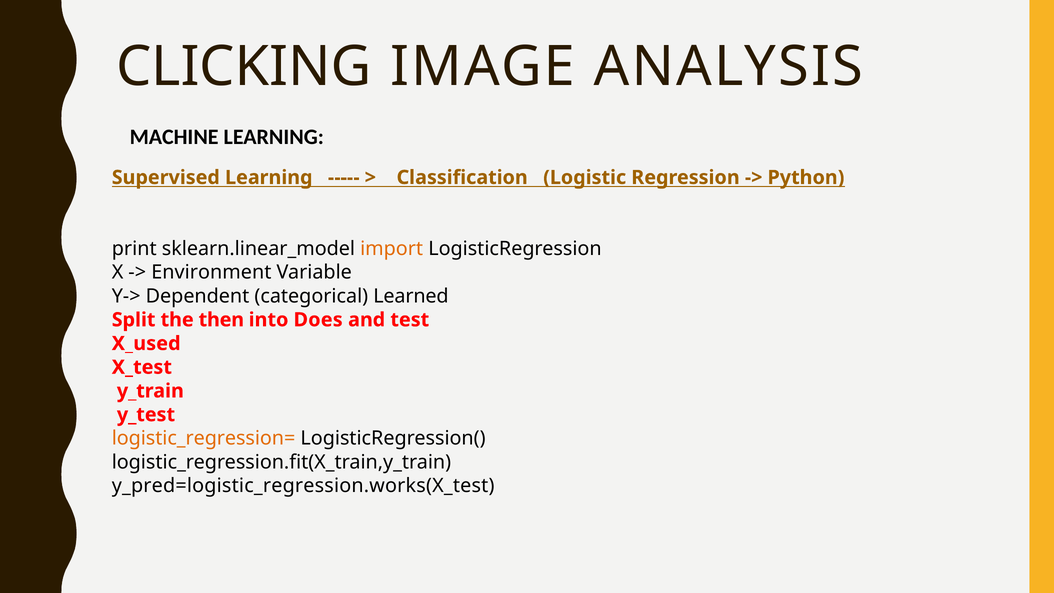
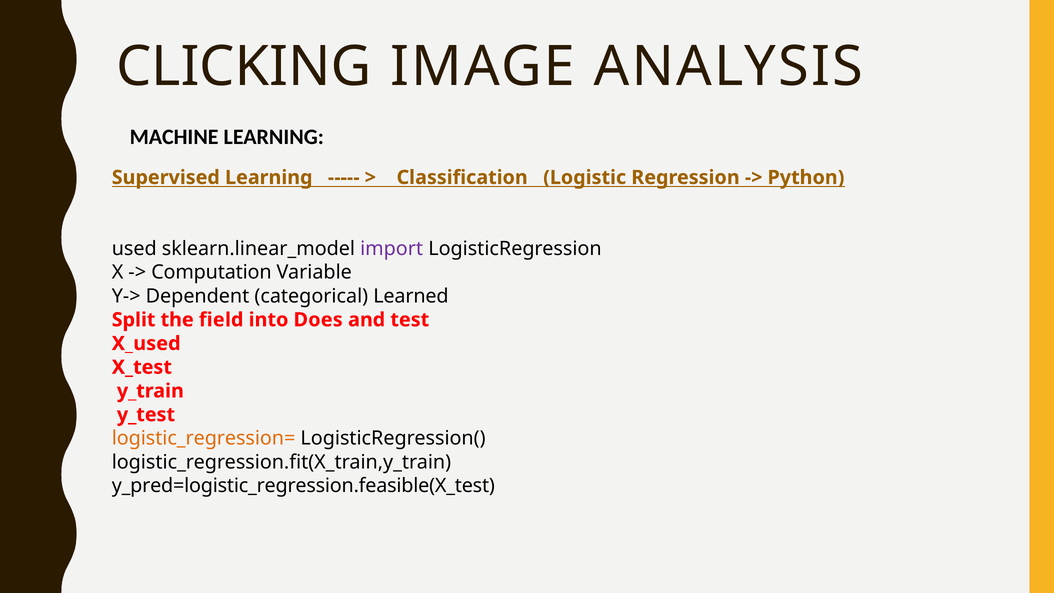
print: print -> used
import colour: orange -> purple
Environment: Environment -> Computation
then: then -> field
y_pred=logistic_regression.works(X_test: y_pred=logistic_regression.works(X_test -> y_pred=logistic_regression.feasible(X_test
